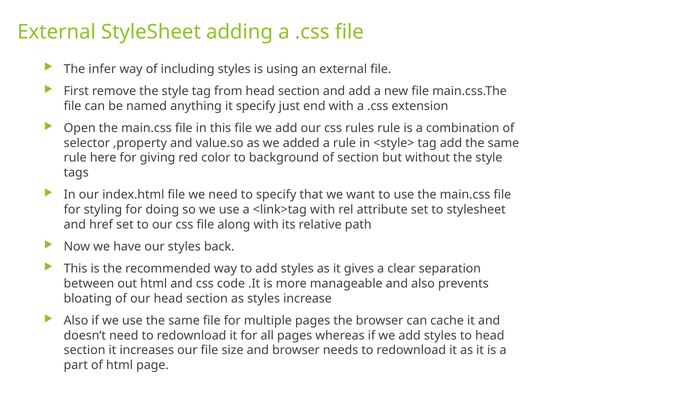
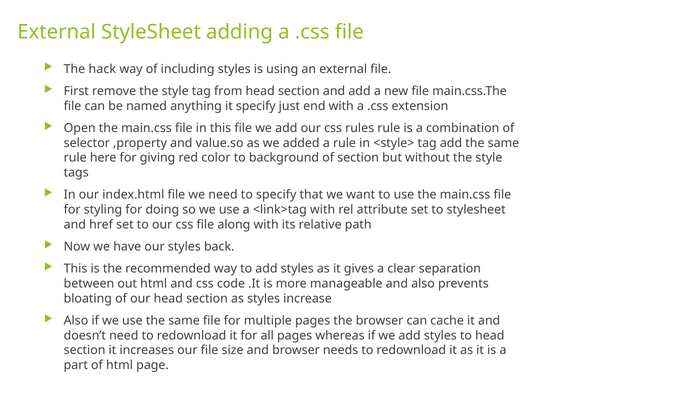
infer: infer -> hack
